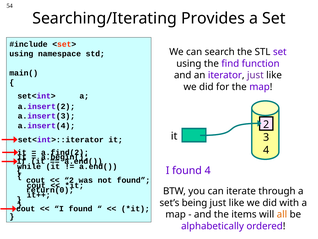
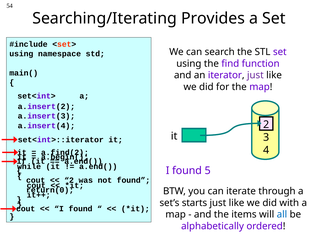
found 4: 4 -> 5
being: being -> starts
all colour: orange -> blue
